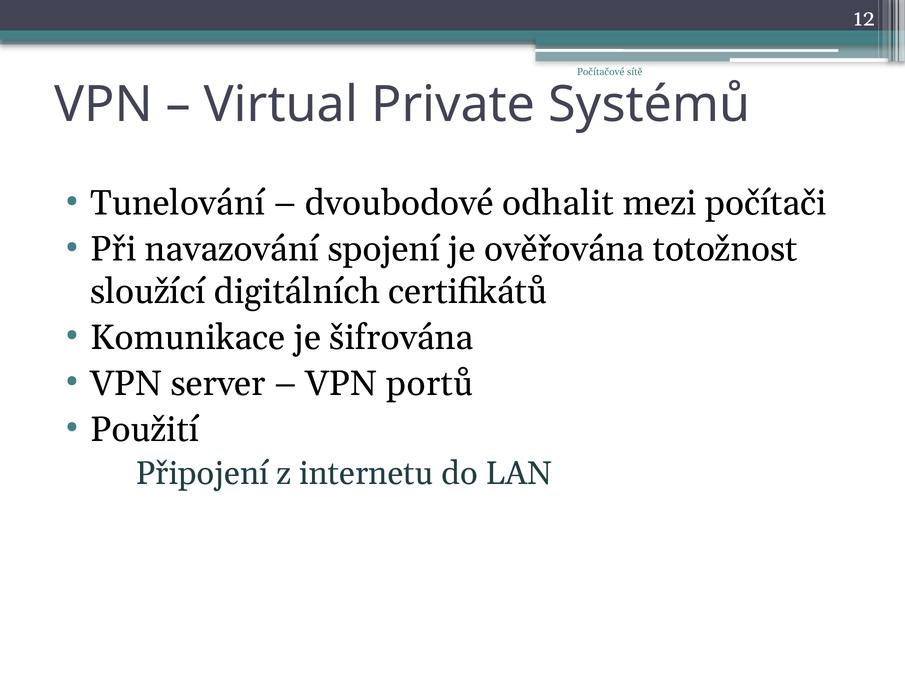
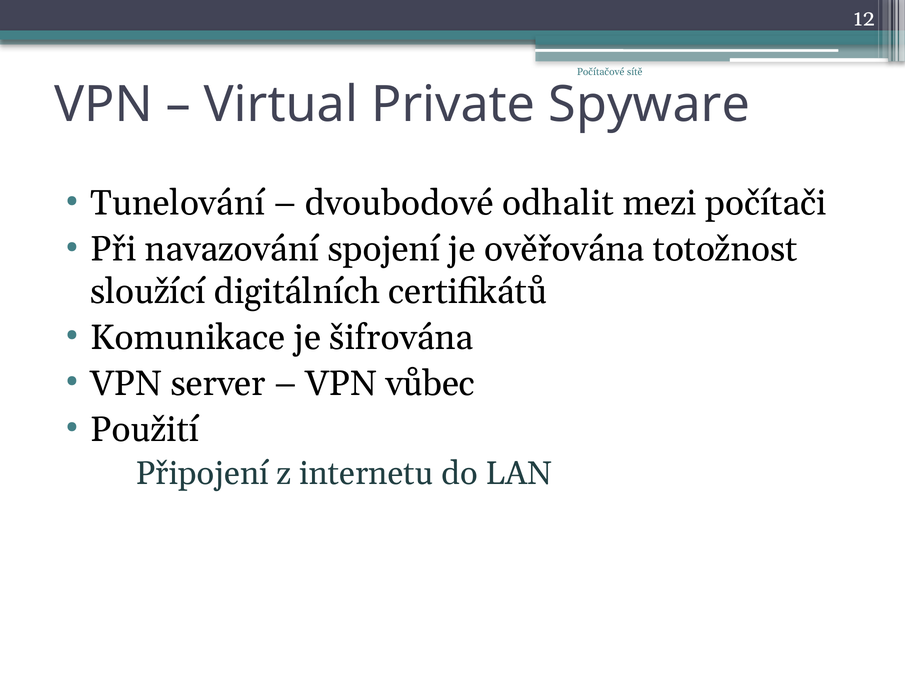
Systémů: Systémů -> Spyware
portů: portů -> vůbec
